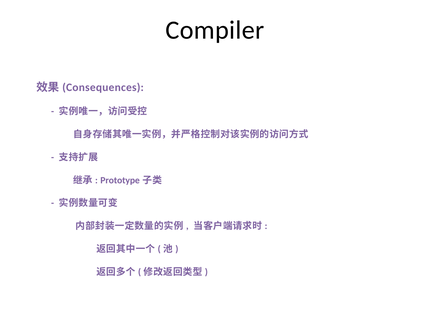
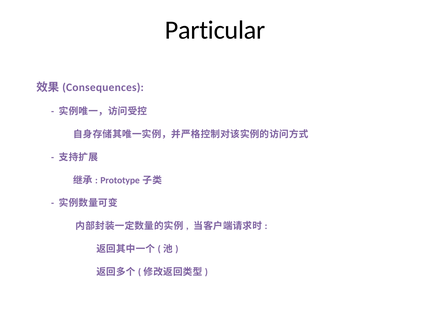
Compiler: Compiler -> Particular
